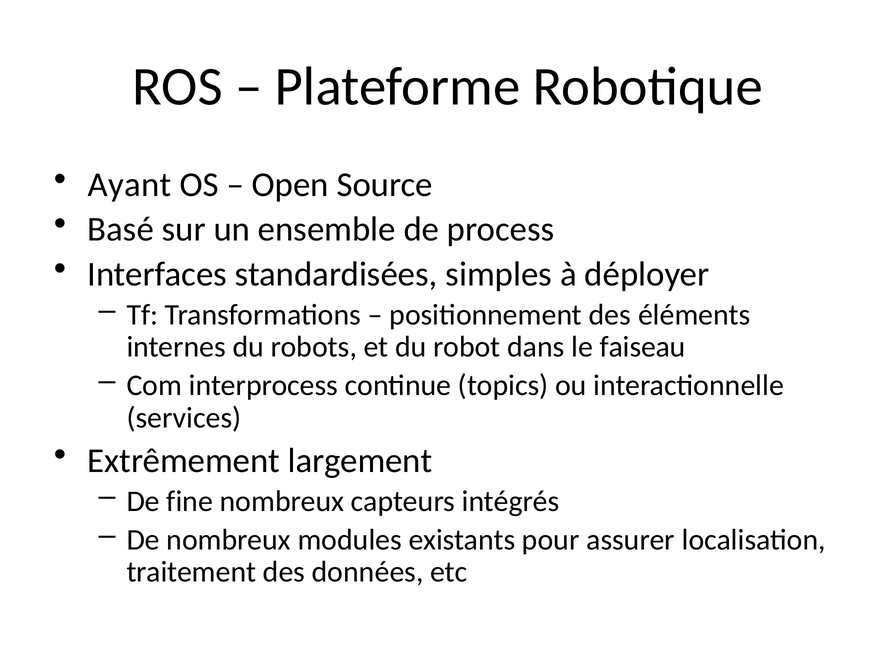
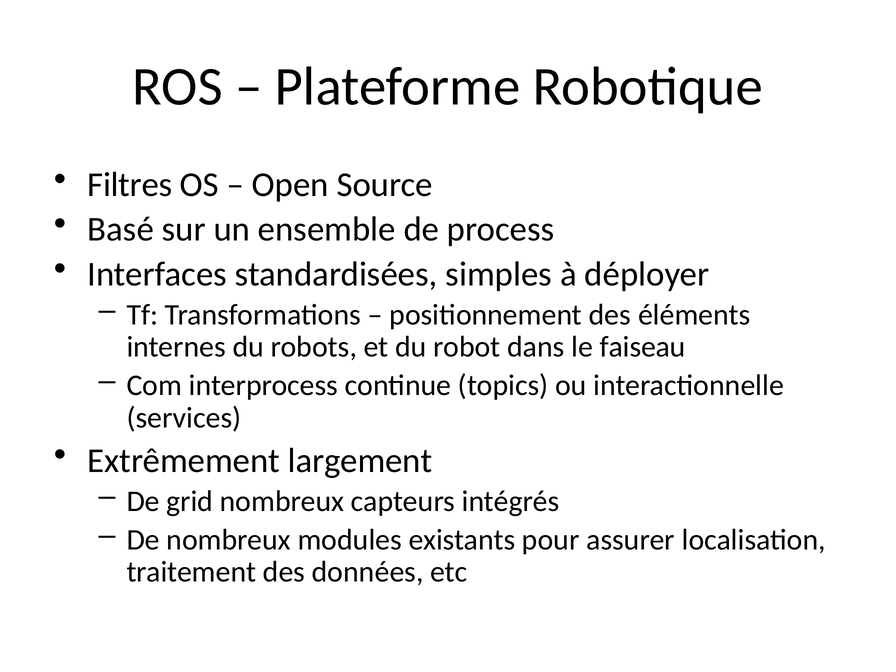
Ayant: Ayant -> Filtres
fine: fine -> grid
